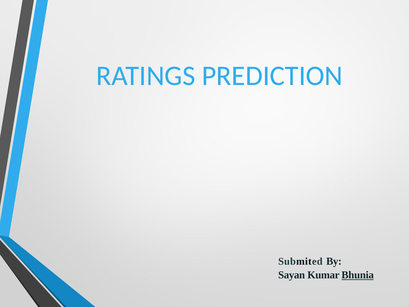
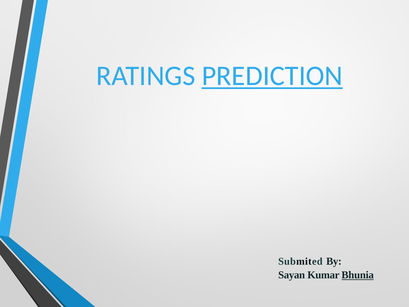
PREDICTION underline: none -> present
